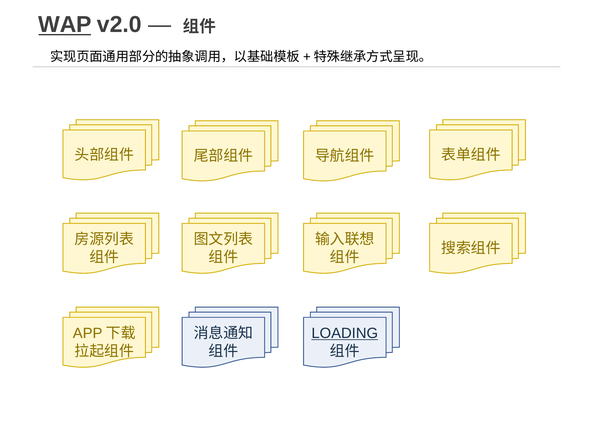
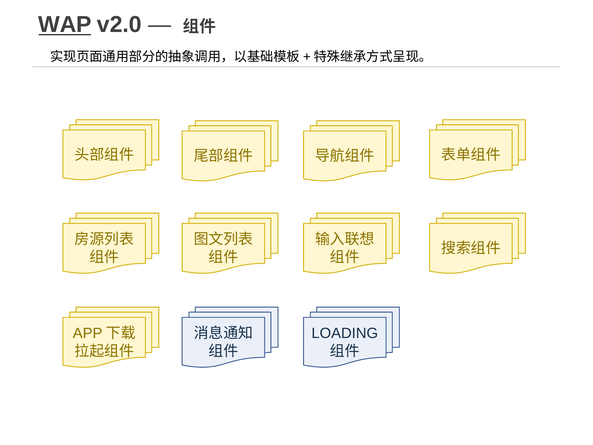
LOADING underline: present -> none
